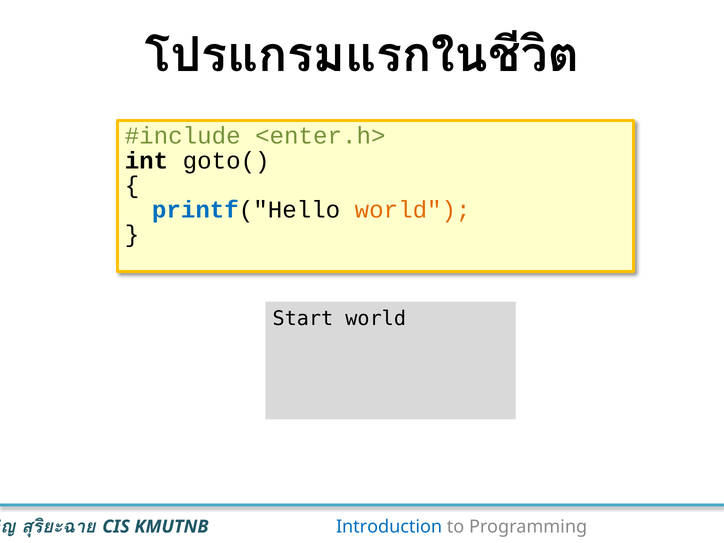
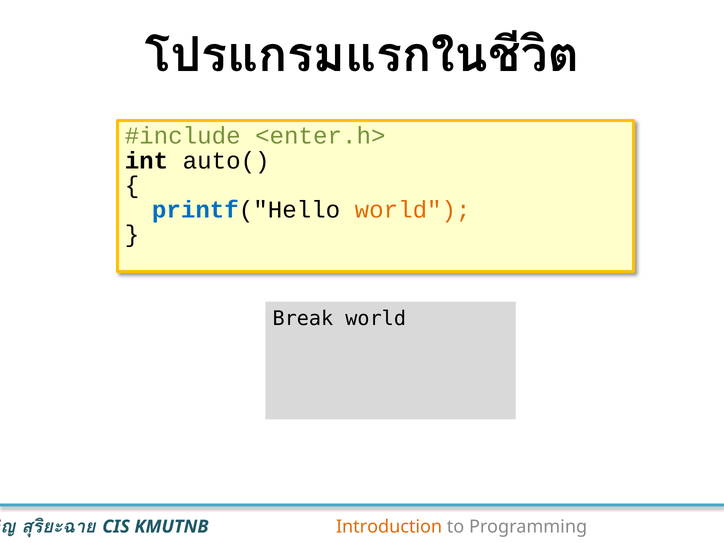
goto(: goto( -> auto(
Start: Start -> Break
Introduction colour: blue -> orange
